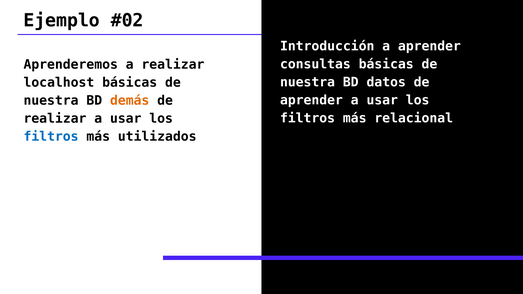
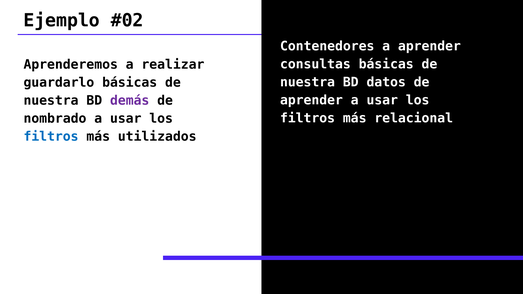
Introducción: Introducción -> Contenedores
localhost: localhost -> guardarlo
demás colour: orange -> purple
realizar at (55, 119): realizar -> nombrado
